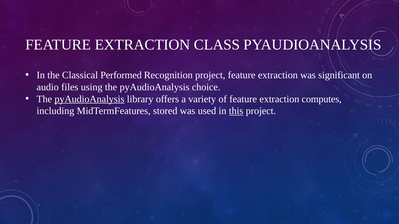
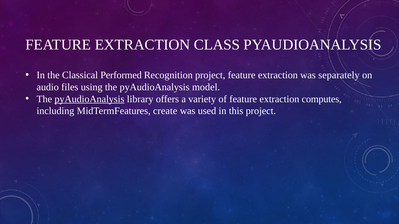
significant: significant -> separately
choice: choice -> model
stored: stored -> create
this underline: present -> none
